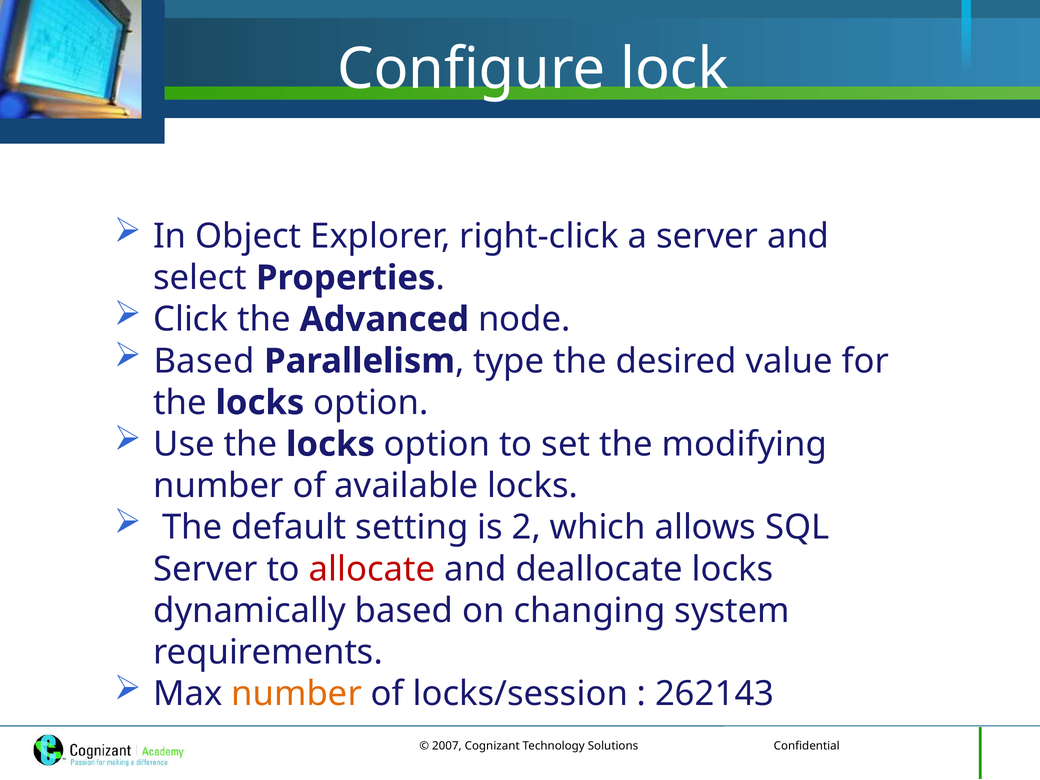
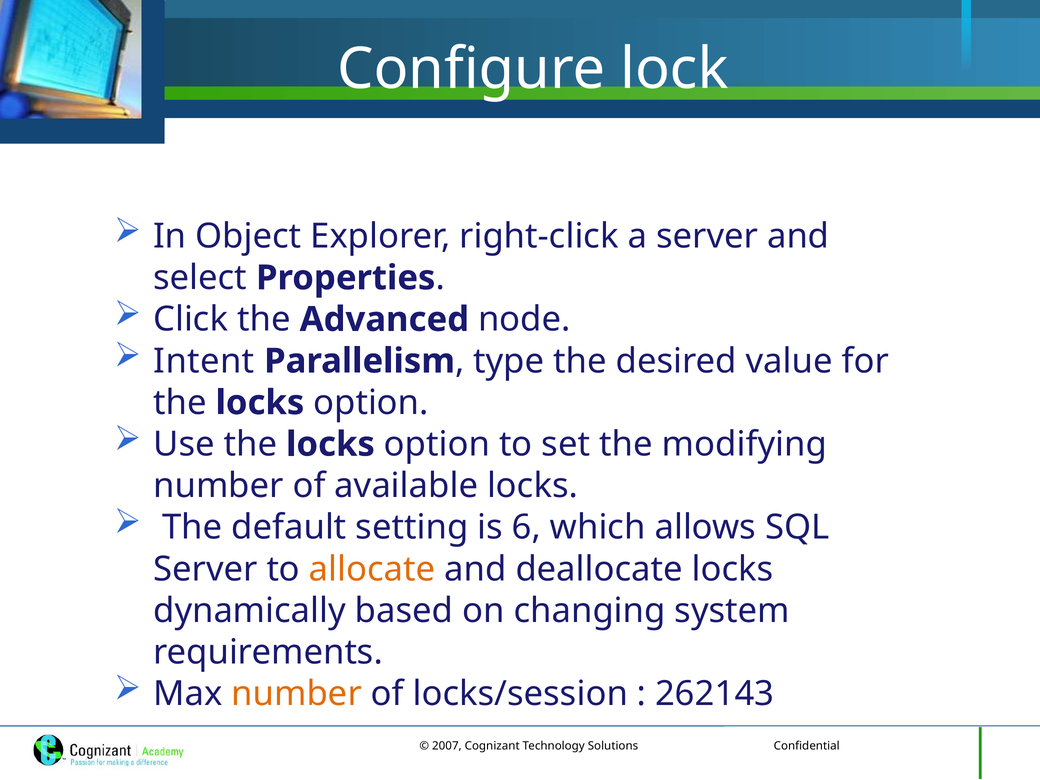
Based at (204, 361): Based -> Intent
2: 2 -> 6
allocate colour: red -> orange
